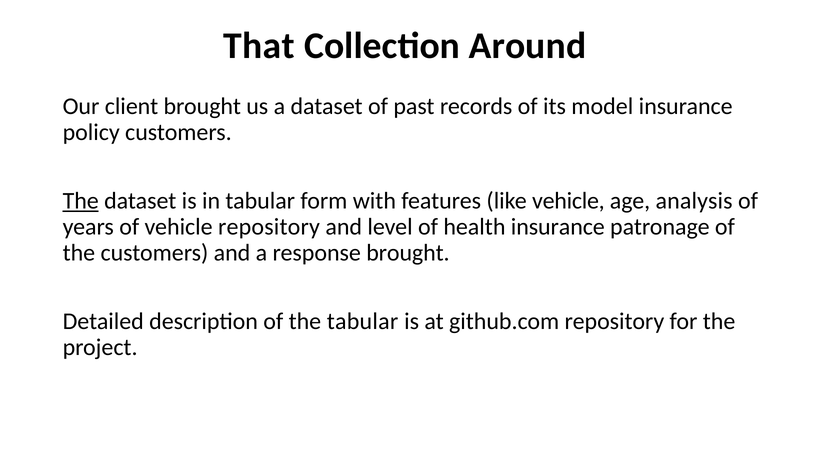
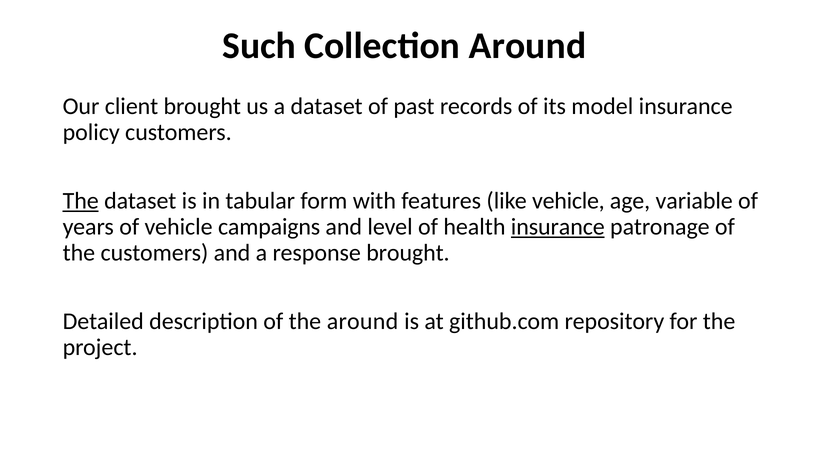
That: That -> Such
analysis: analysis -> variable
vehicle repository: repository -> campaigns
insurance at (558, 227) underline: none -> present
the tabular: tabular -> around
